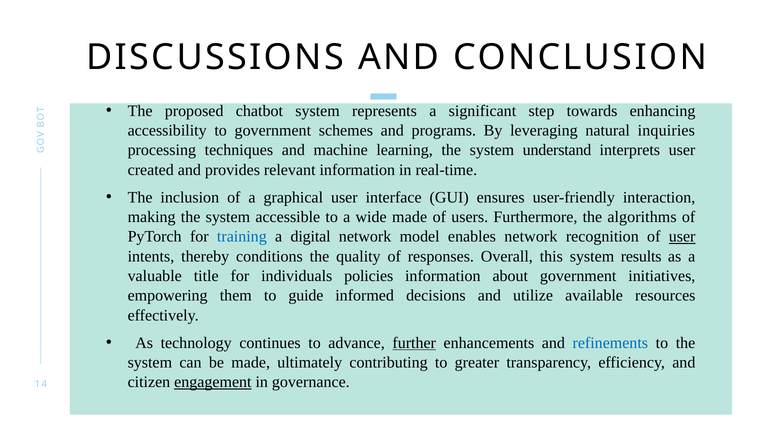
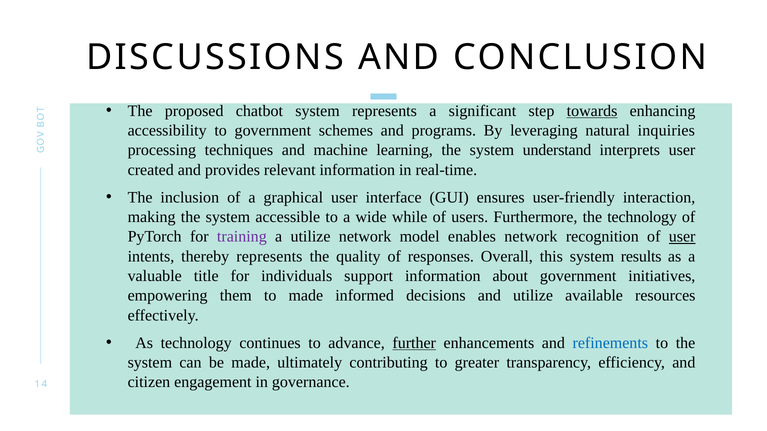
towards underline: none -> present
wide made: made -> while
the algorithms: algorithms -> technology
training colour: blue -> purple
a digital: digital -> utilize
thereby conditions: conditions -> represents
policies: policies -> support
to guide: guide -> made
engagement underline: present -> none
